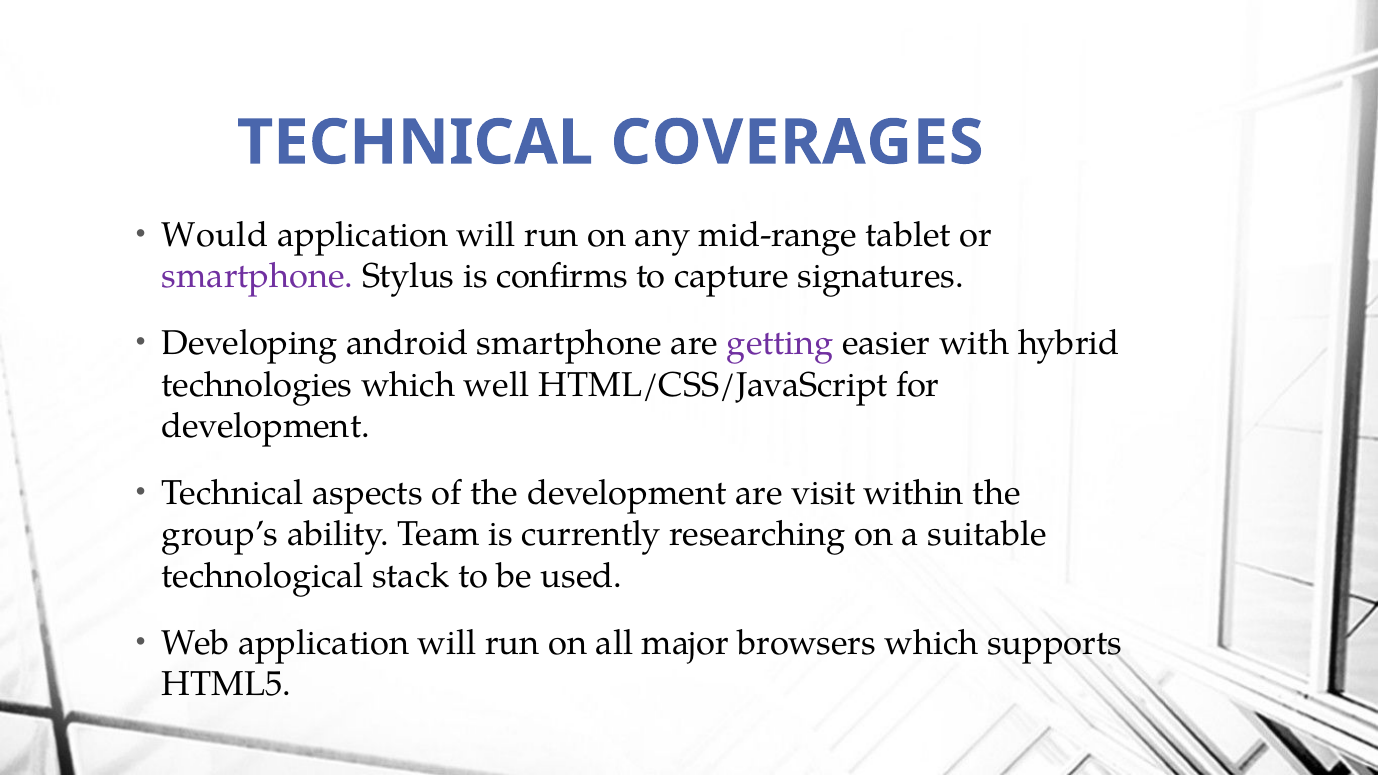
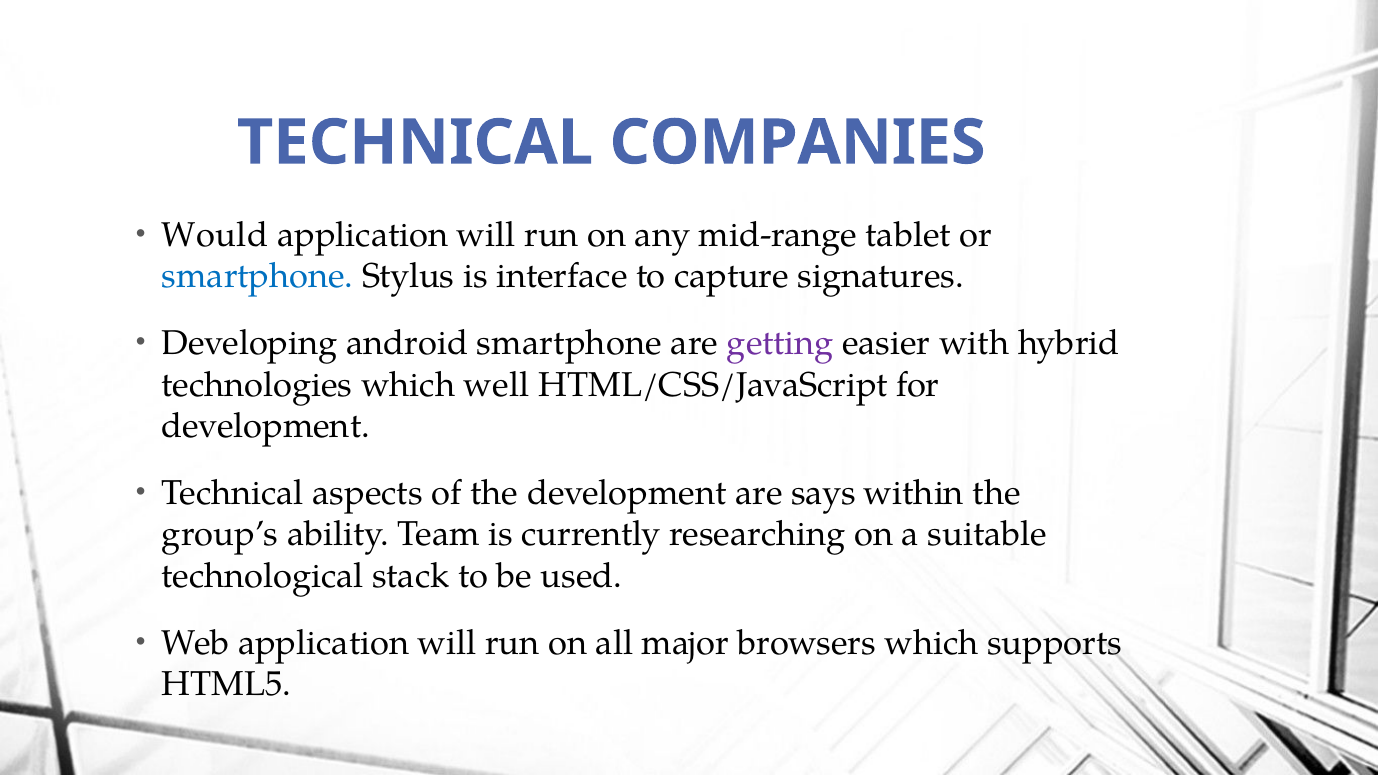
COVERAGES: COVERAGES -> COMPANIES
smartphone at (258, 276) colour: purple -> blue
confirms: confirms -> interface
visit: visit -> says
